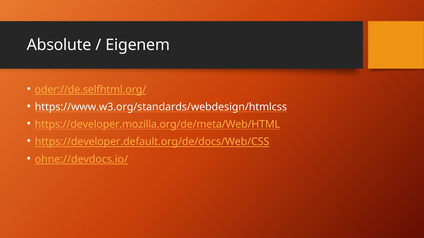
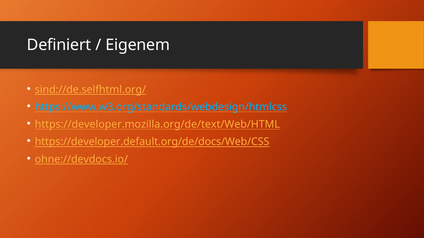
Absolute: Absolute -> Definiert
oder://de.selfhtml.org/: oder://de.selfhtml.org/ -> sind://de.selfhtml.org/
https://www.w3.org/standards/webdesign/htmlcss colour: white -> light blue
https://developer.mozilla.org/de/meta/Web/HTML: https://developer.mozilla.org/de/meta/Web/HTML -> https://developer.mozilla.org/de/text/Web/HTML
